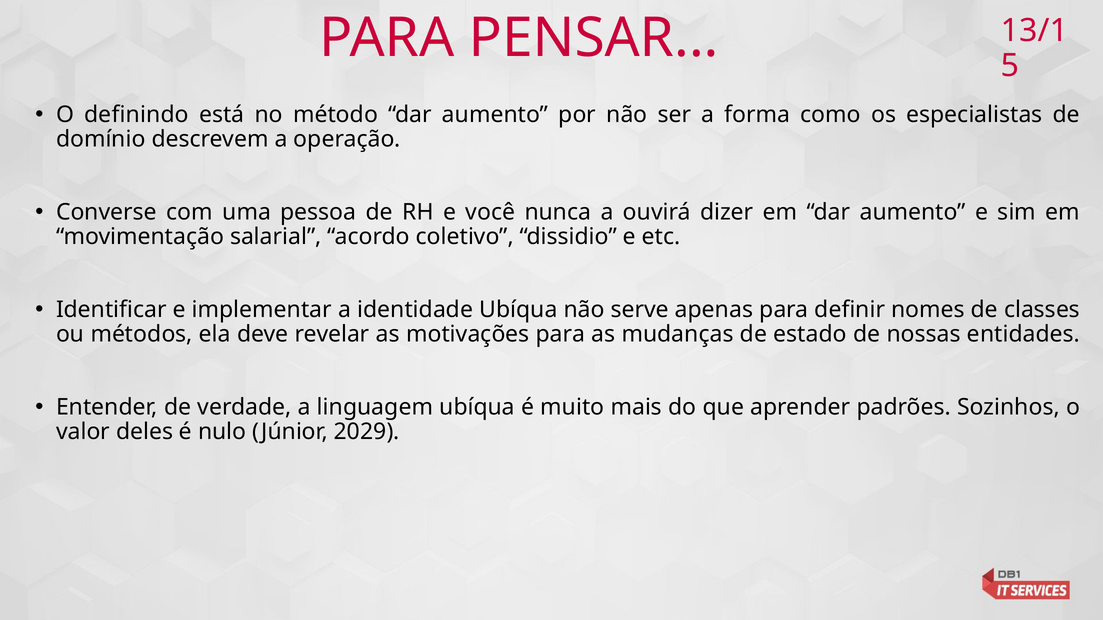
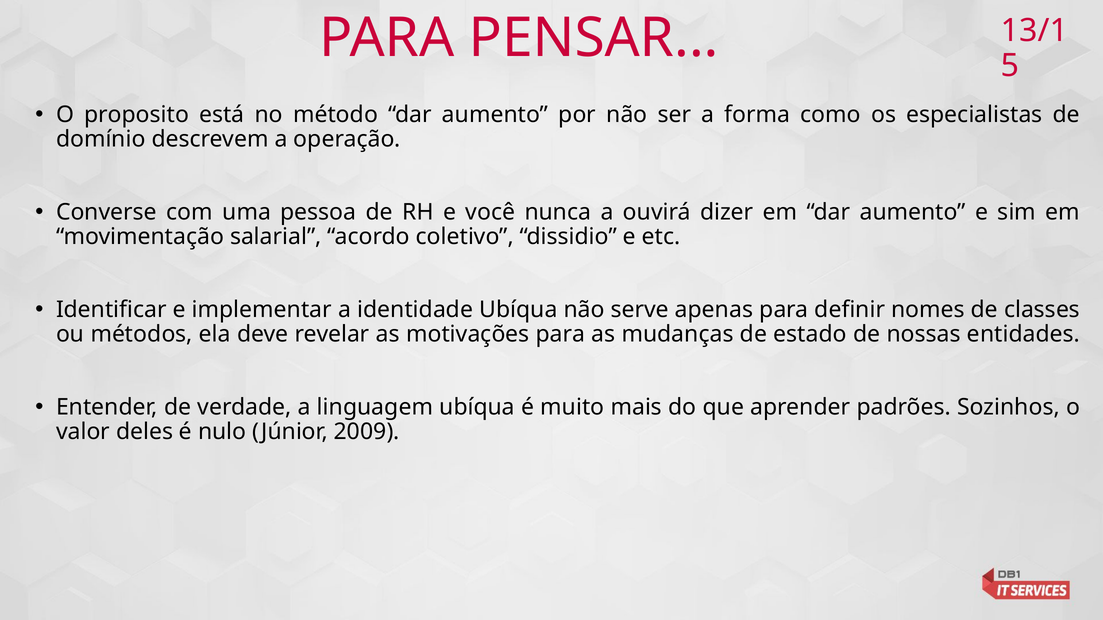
definindo: definindo -> proposito
2029: 2029 -> 2009
